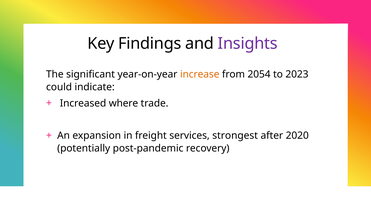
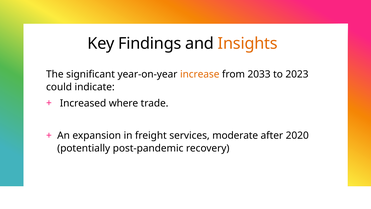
Insights colour: purple -> orange
2054: 2054 -> 2033
strongest: strongest -> moderate
